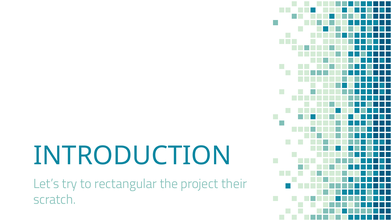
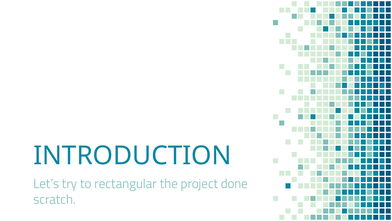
their: their -> done
